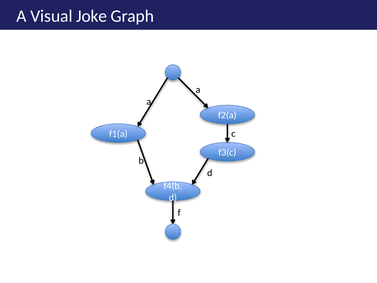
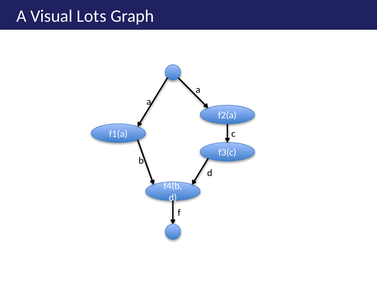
Joke: Joke -> Lots
